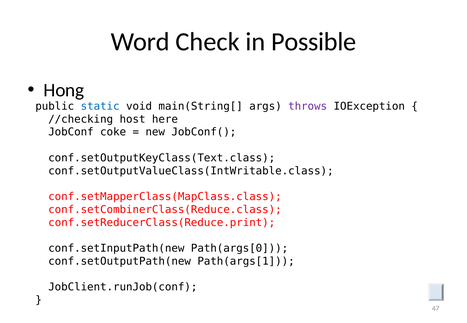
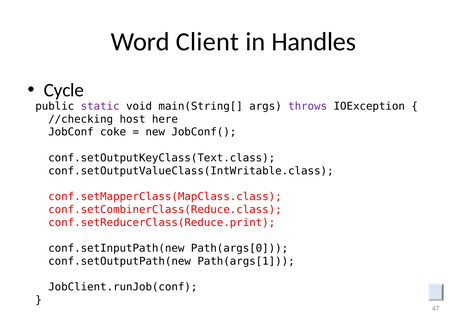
Check: Check -> Client
Possible: Possible -> Handles
Hong: Hong -> Cycle
static colour: blue -> purple
